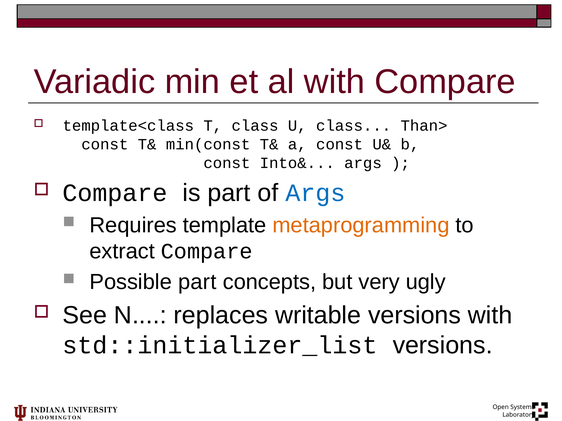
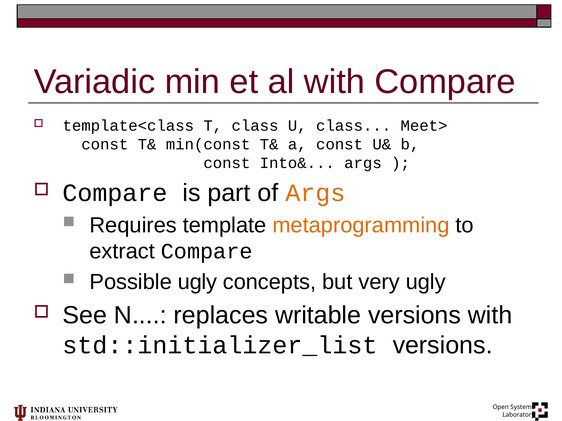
Than>: Than> -> Meet>
Args at (315, 193) colour: blue -> orange
Possible part: part -> ugly
